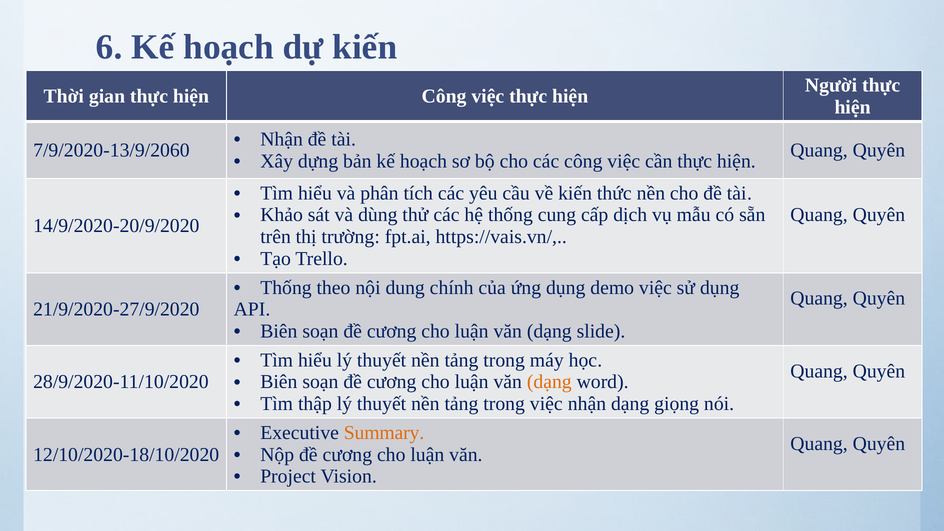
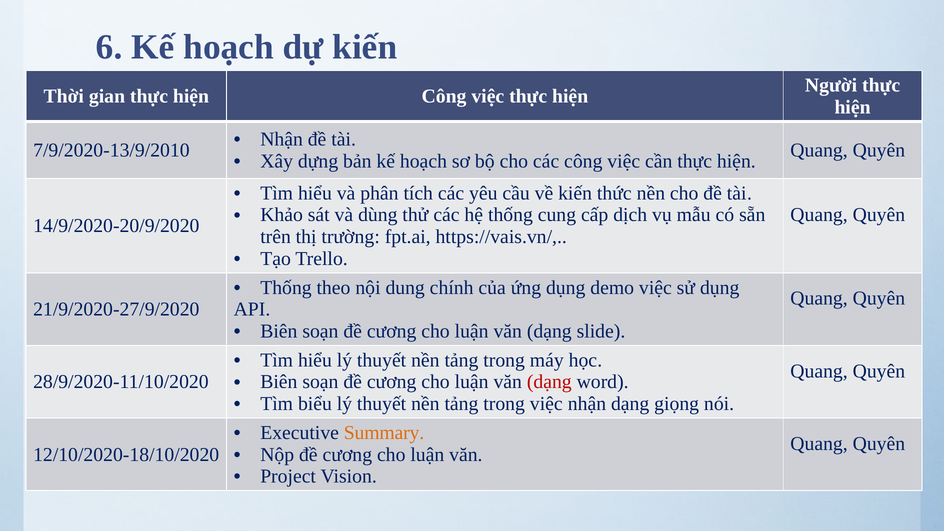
7/9/2020-13/9/2060: 7/9/2020-13/9/2060 -> 7/9/2020-13/9/2010
dạng at (549, 382) colour: orange -> red
thập: thập -> biểu
